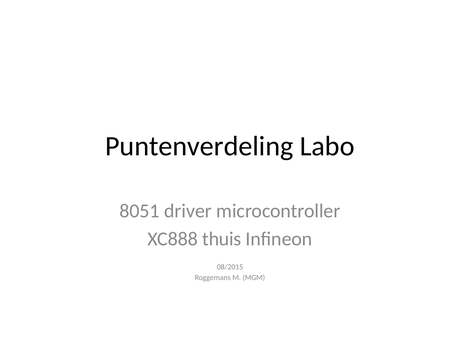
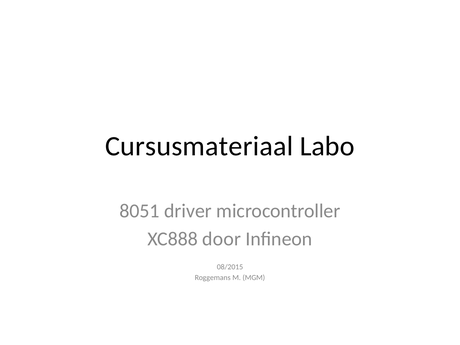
Puntenverdeling: Puntenverdeling -> Cursusmateriaal
thuis: thuis -> door
